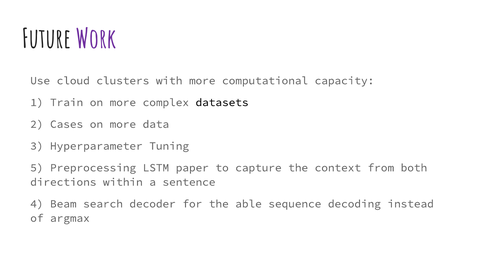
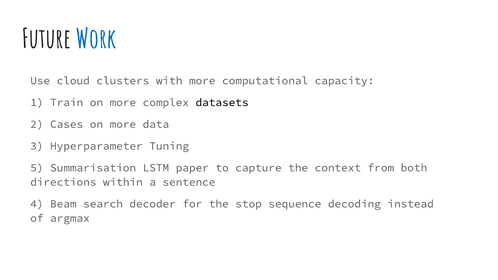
Work colour: purple -> blue
Preprocessing: Preprocessing -> Summarisation
able: able -> stop
